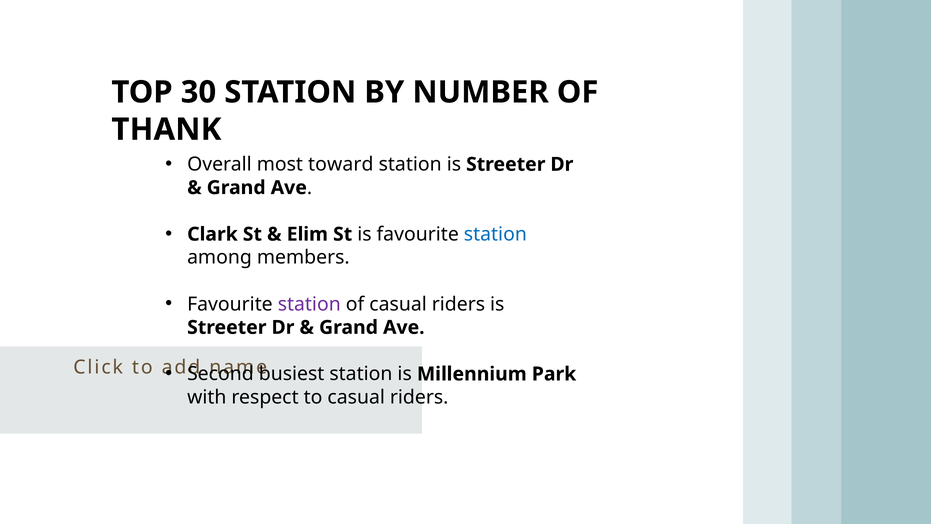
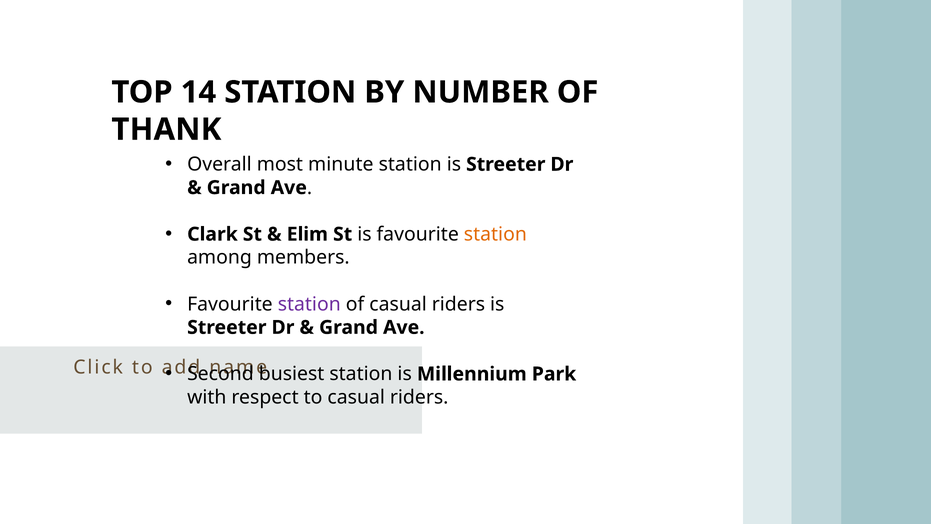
30: 30 -> 14
toward: toward -> minute
station at (495, 234) colour: blue -> orange
